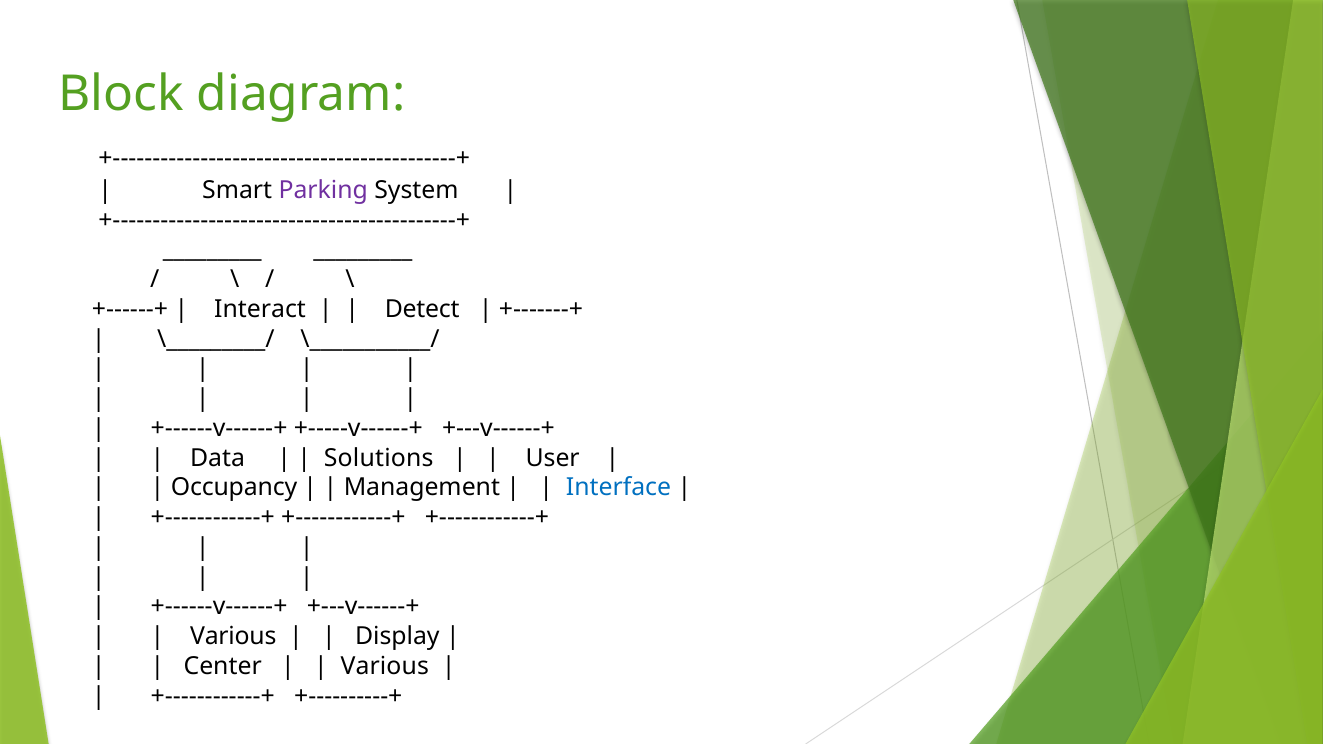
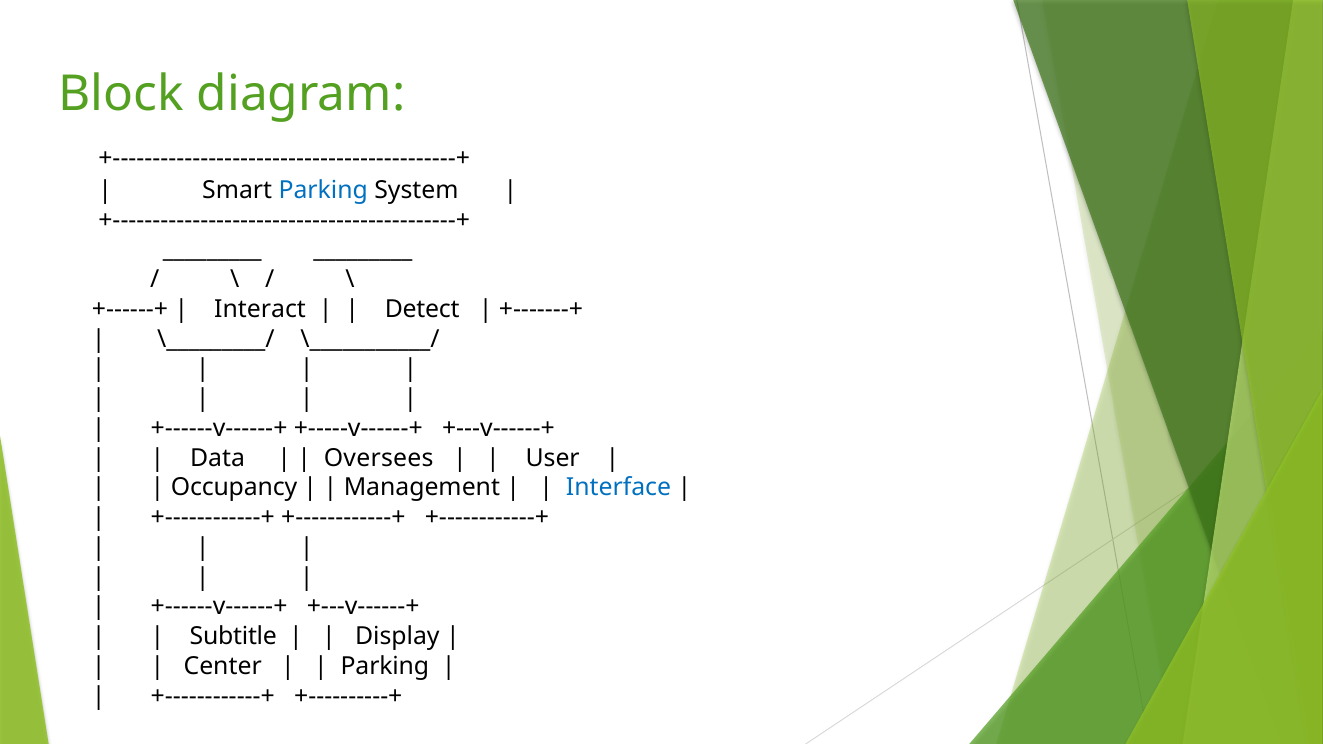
Parking at (323, 190) colour: purple -> blue
Solutions: Solutions -> Oversees
Various at (233, 637): Various -> Subtitle
Various at (385, 666): Various -> Parking
